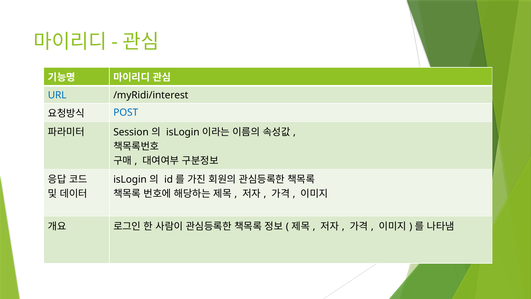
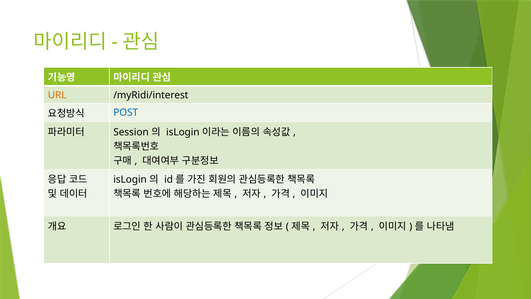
URL colour: blue -> orange
